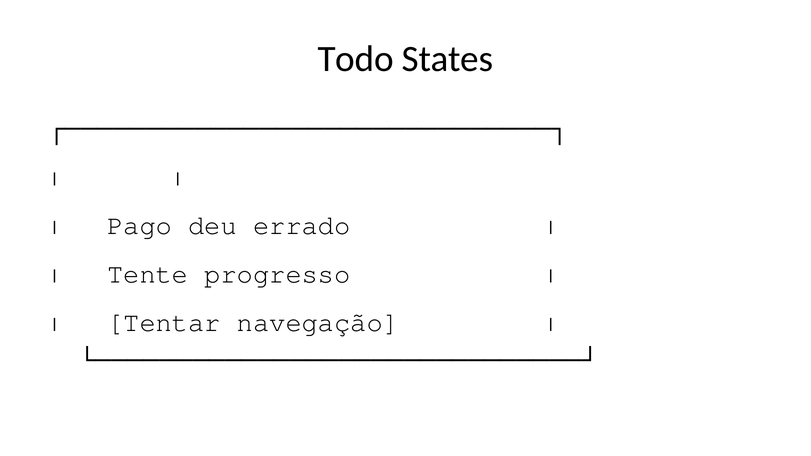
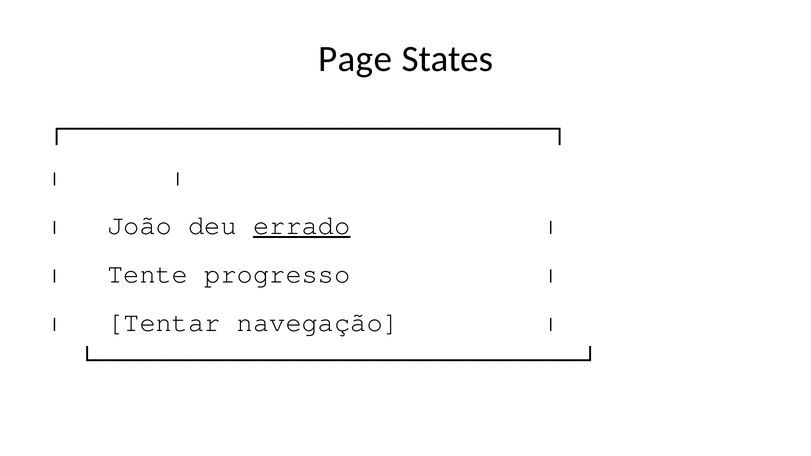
Todo: Todo -> Page
Pago: Pago -> João
errado underline: none -> present
